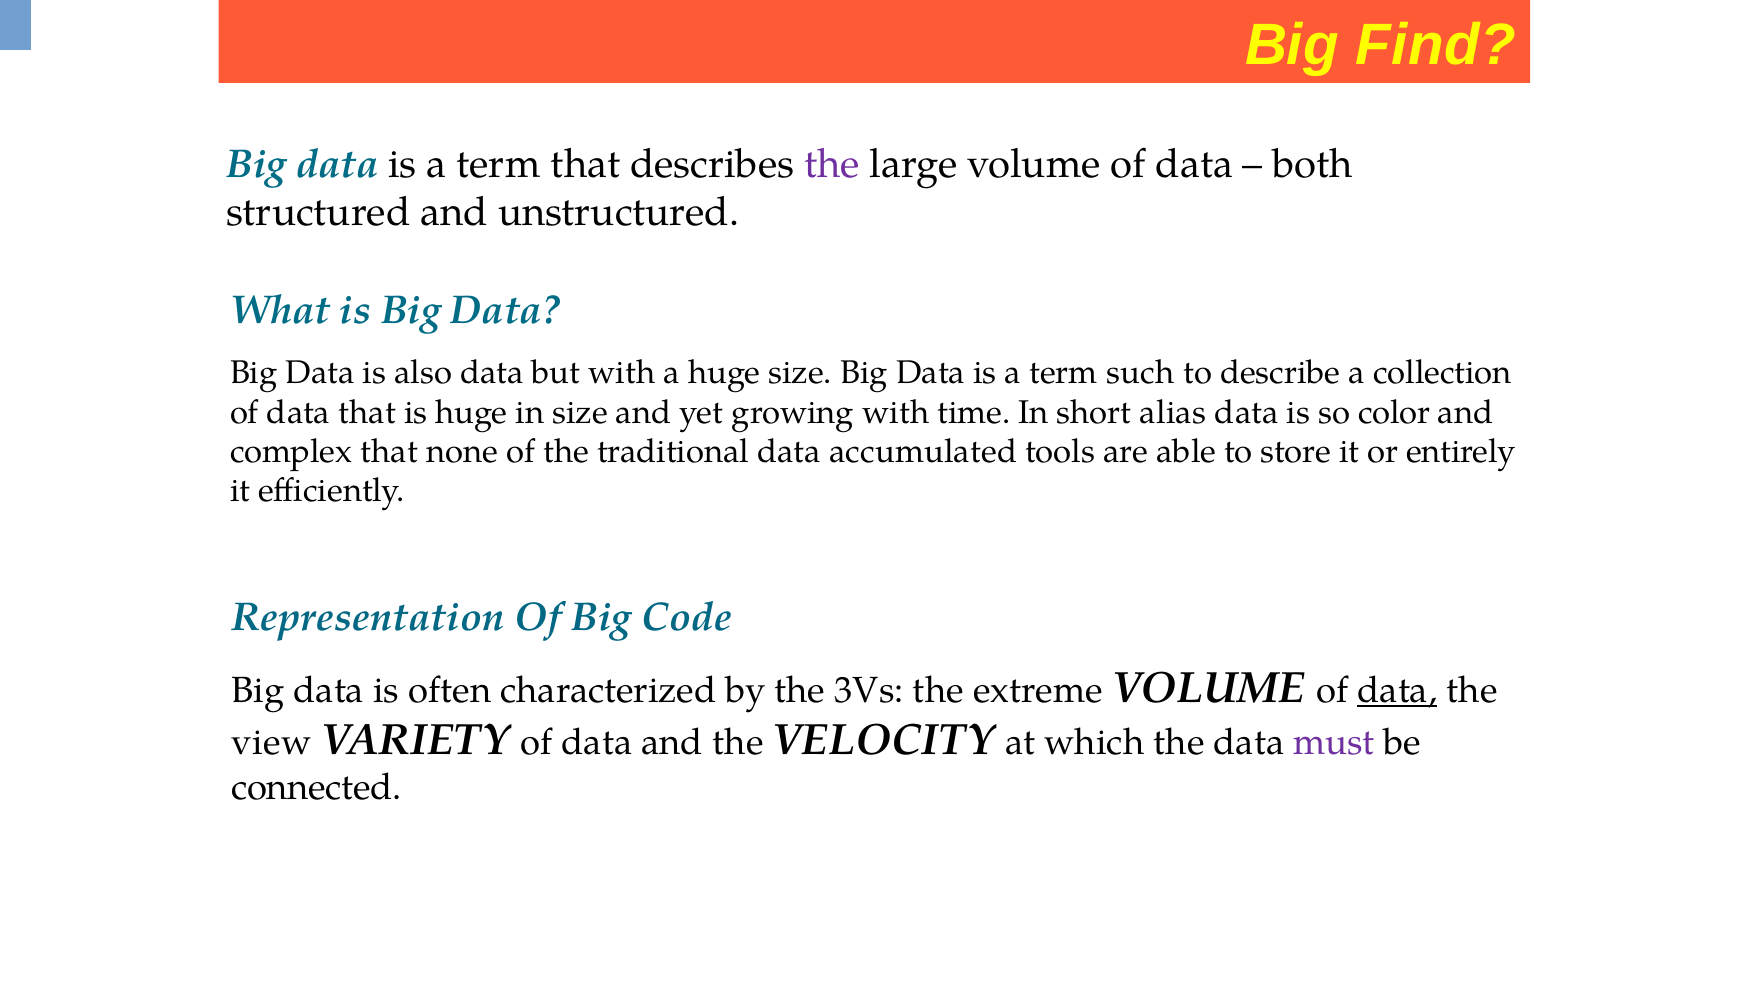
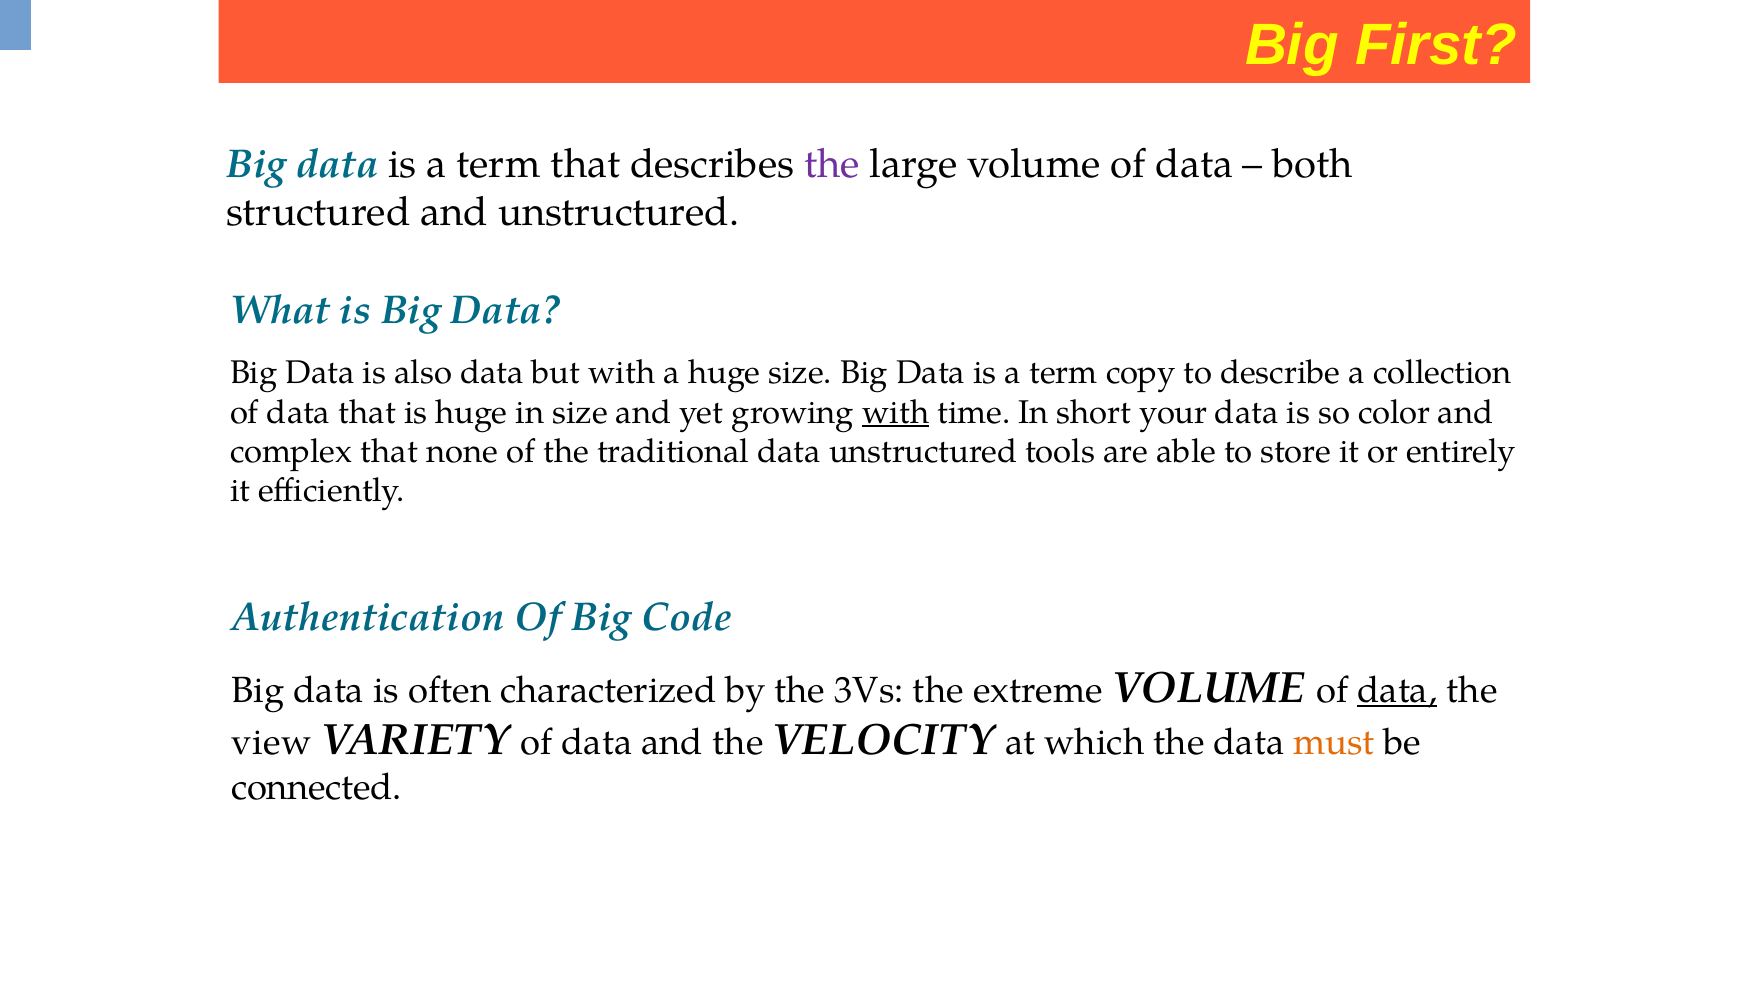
Find: Find -> First
such: such -> copy
with at (896, 412) underline: none -> present
alias: alias -> your
data accumulated: accumulated -> unstructured
Representation: Representation -> Authentication
must colour: purple -> orange
